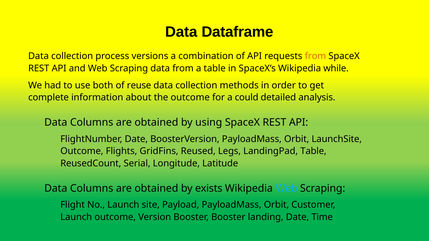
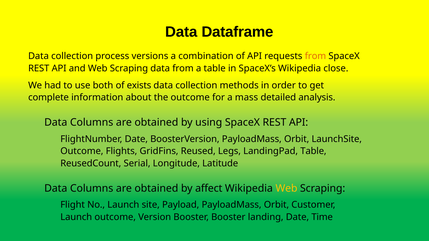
while: while -> close
reuse: reuse -> exists
could: could -> mass
exists: exists -> affect
Web at (286, 188) colour: light blue -> yellow
